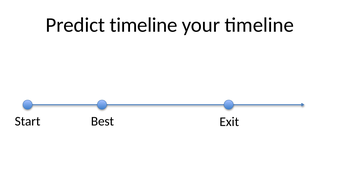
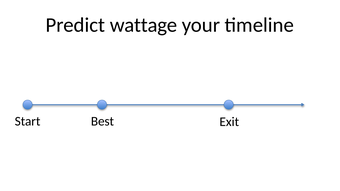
Predict timeline: timeline -> wattage
